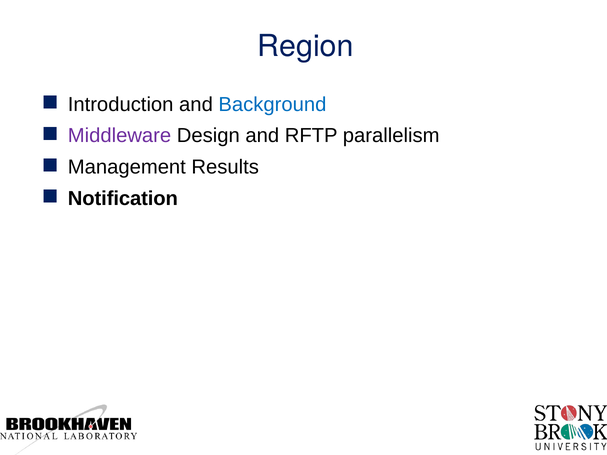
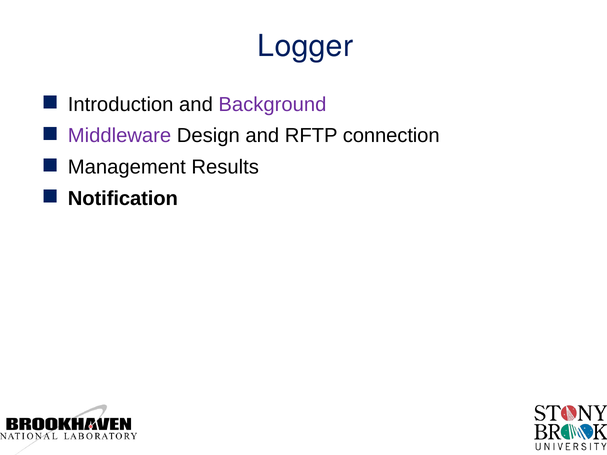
Region: Region -> Logger
Background colour: blue -> purple
parallelism: parallelism -> connection
